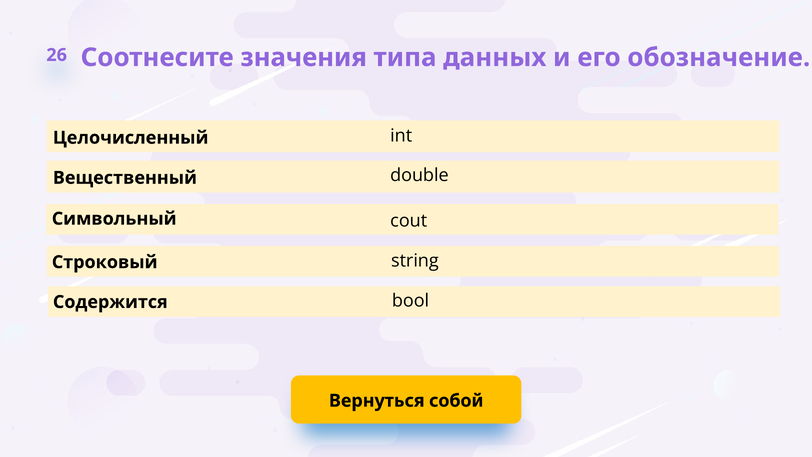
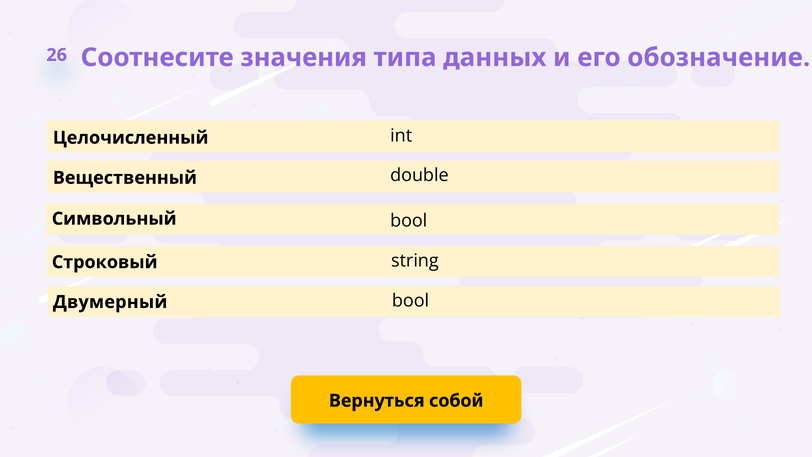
cout at (409, 220): cout -> bool
Содержится: Содержится -> Двумерный
